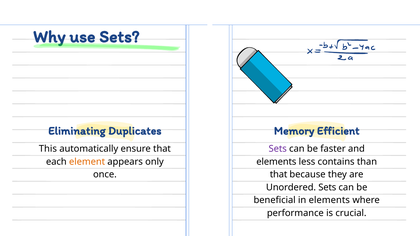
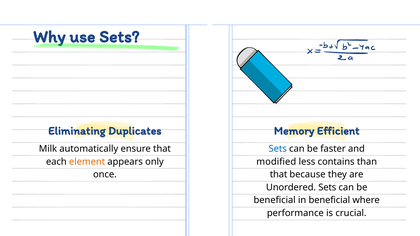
This: This -> Milk
Sets at (278, 149) colour: purple -> blue
elements at (276, 162): elements -> modified
in elements: elements -> beneficial
